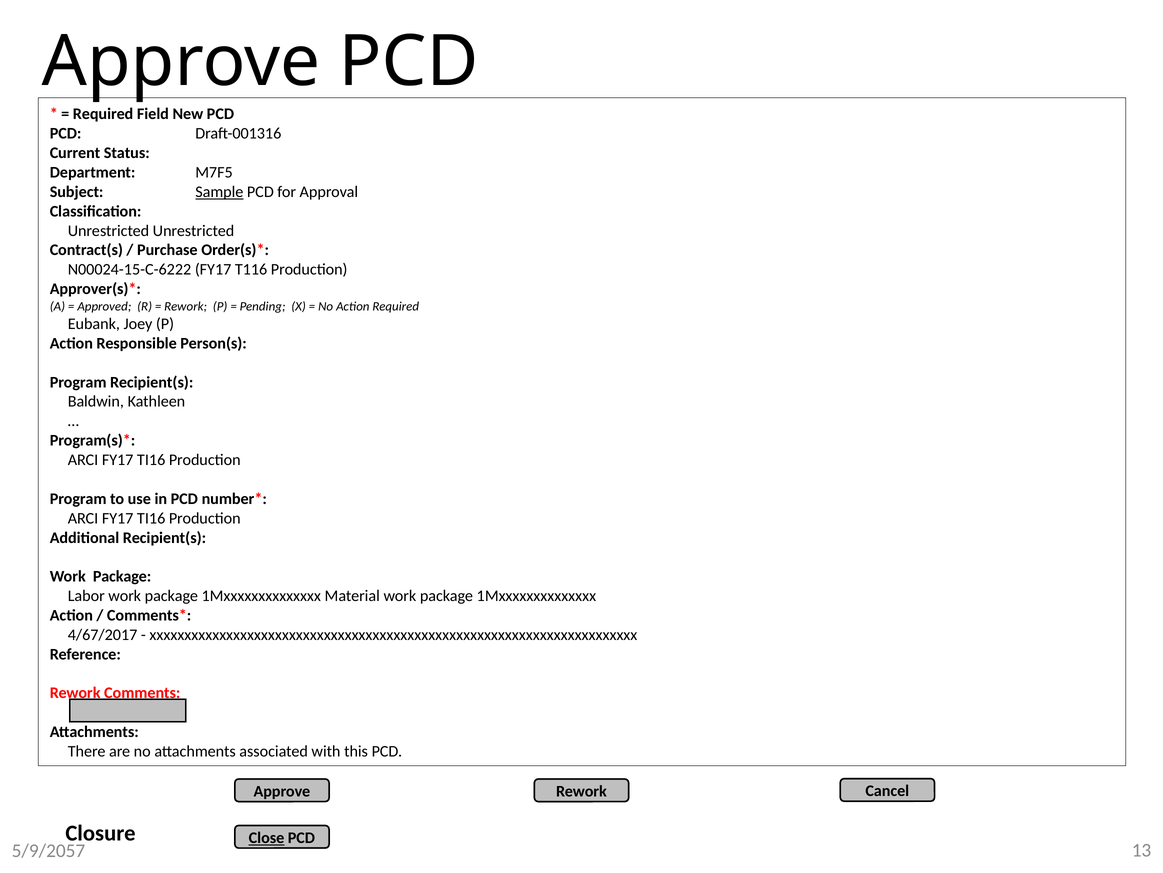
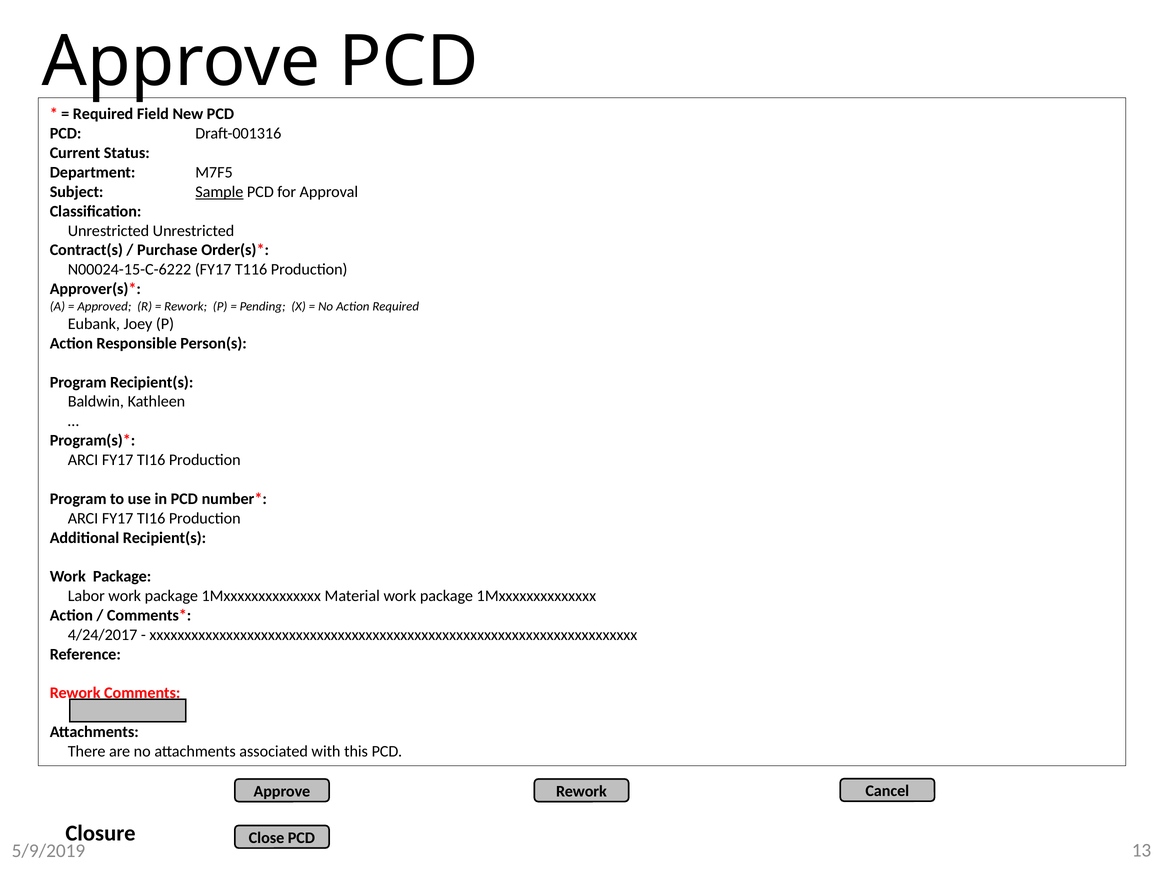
4/67/2017: 4/67/2017 -> 4/24/2017
Close underline: present -> none
5/9/2057: 5/9/2057 -> 5/9/2019
